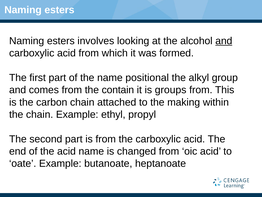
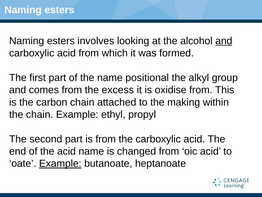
contain: contain -> excess
groups: groups -> oxidise
Example at (60, 163) underline: none -> present
